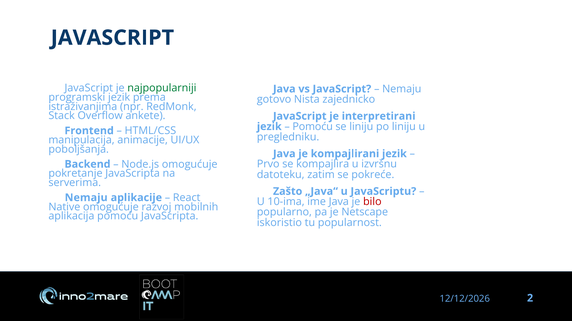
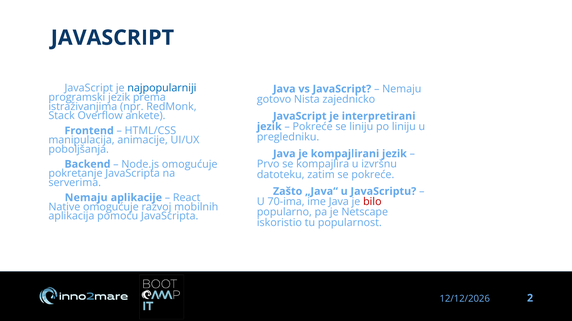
najpopularniji colour: green -> blue
Pomoću at (313, 127): Pomoću -> Pokreće
10-ima: 10-ima -> 70-ima
